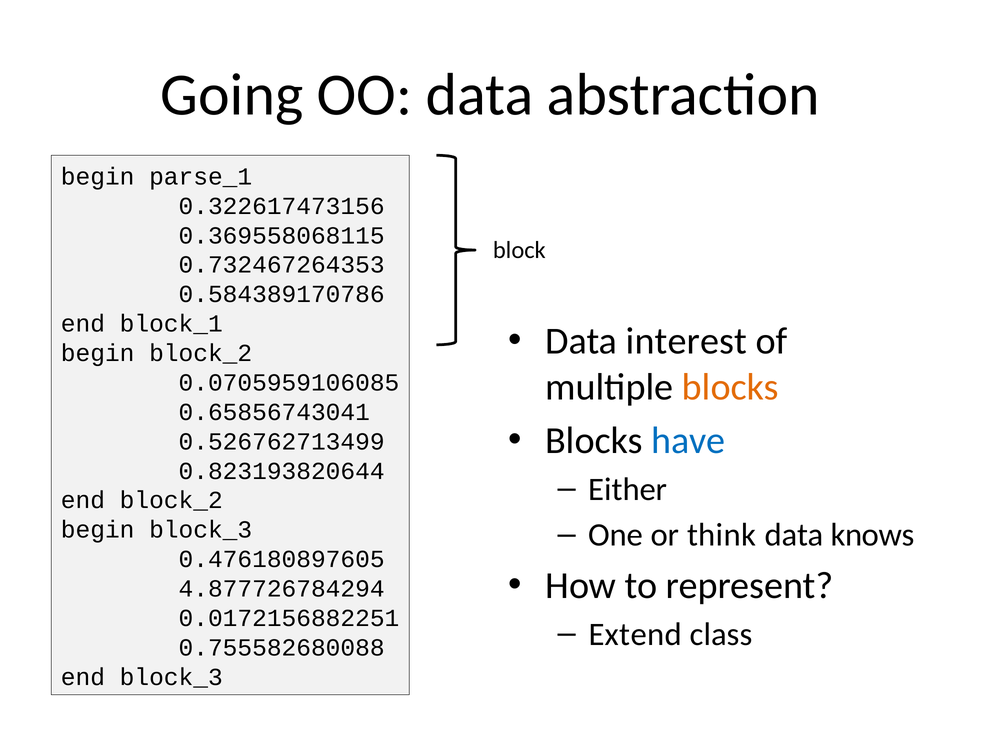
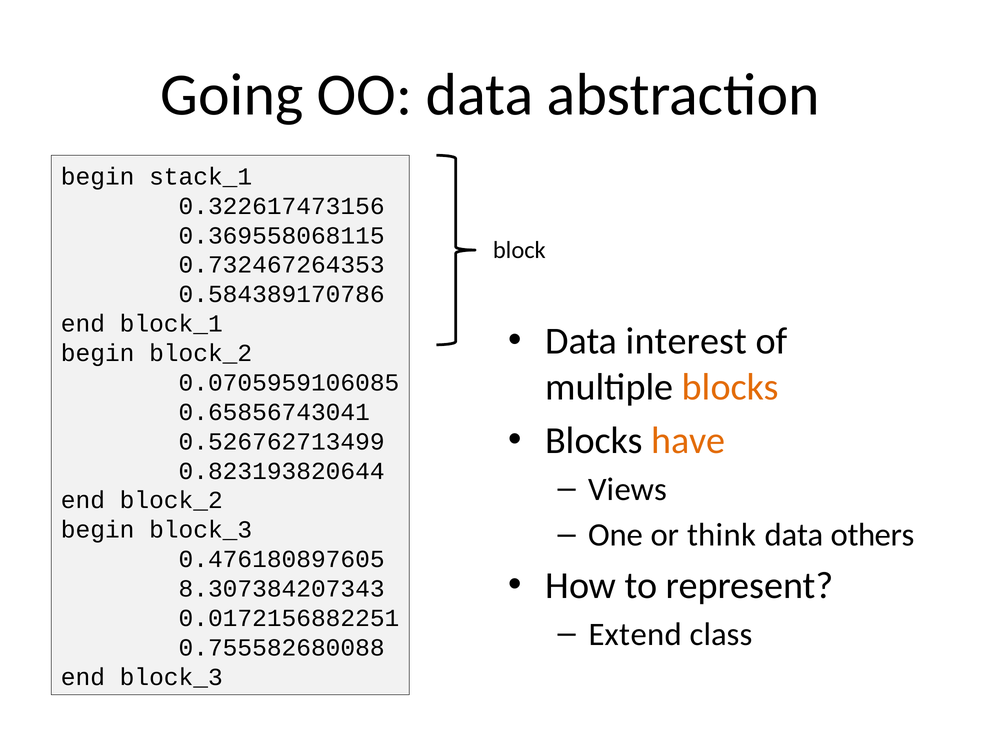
parse_1: parse_1 -> stack_1
have colour: blue -> orange
Either: Either -> Views
knows: knows -> others
4.877726784294: 4.877726784294 -> 8.307384207343
